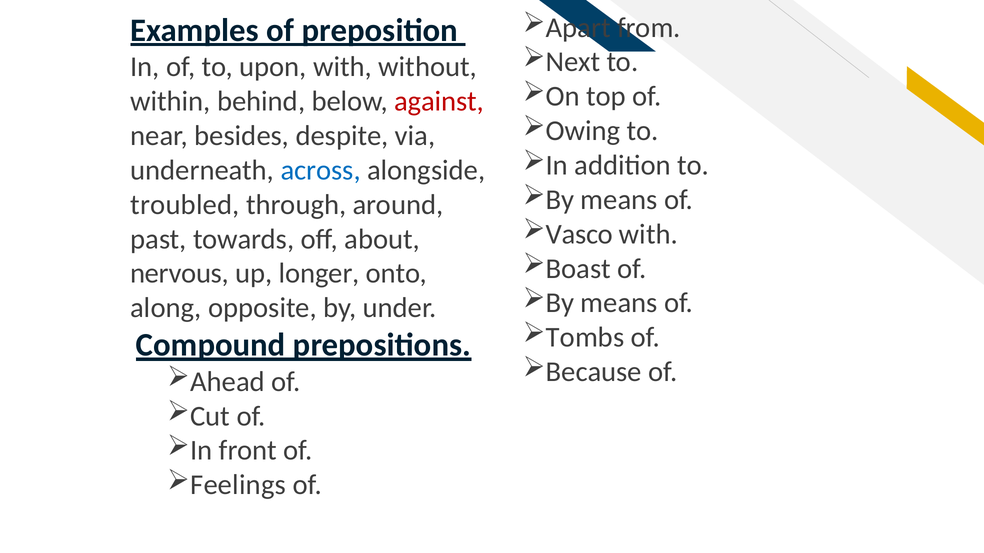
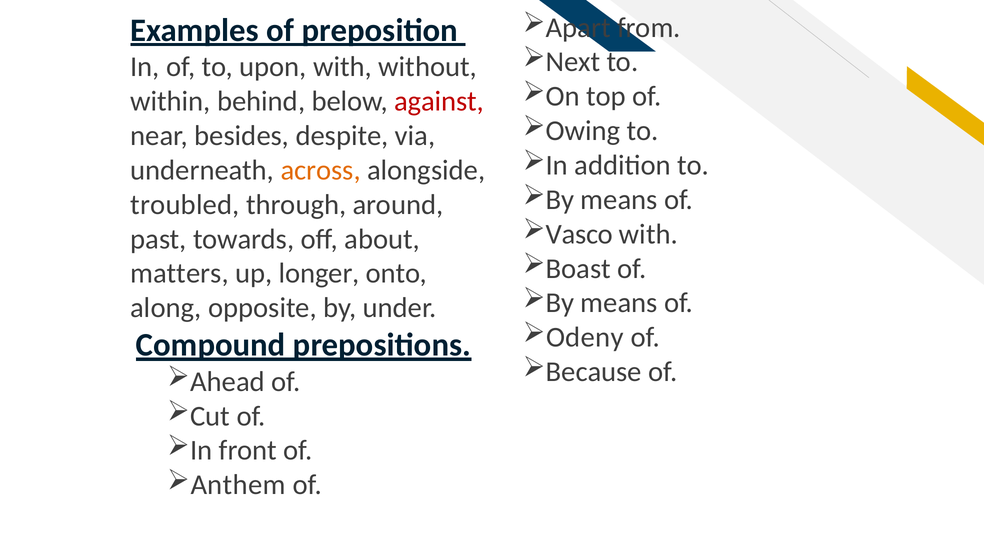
across colour: blue -> orange
nervous: nervous -> matters
Tombs: Tombs -> Odeny
Feelings: Feelings -> Anthem
